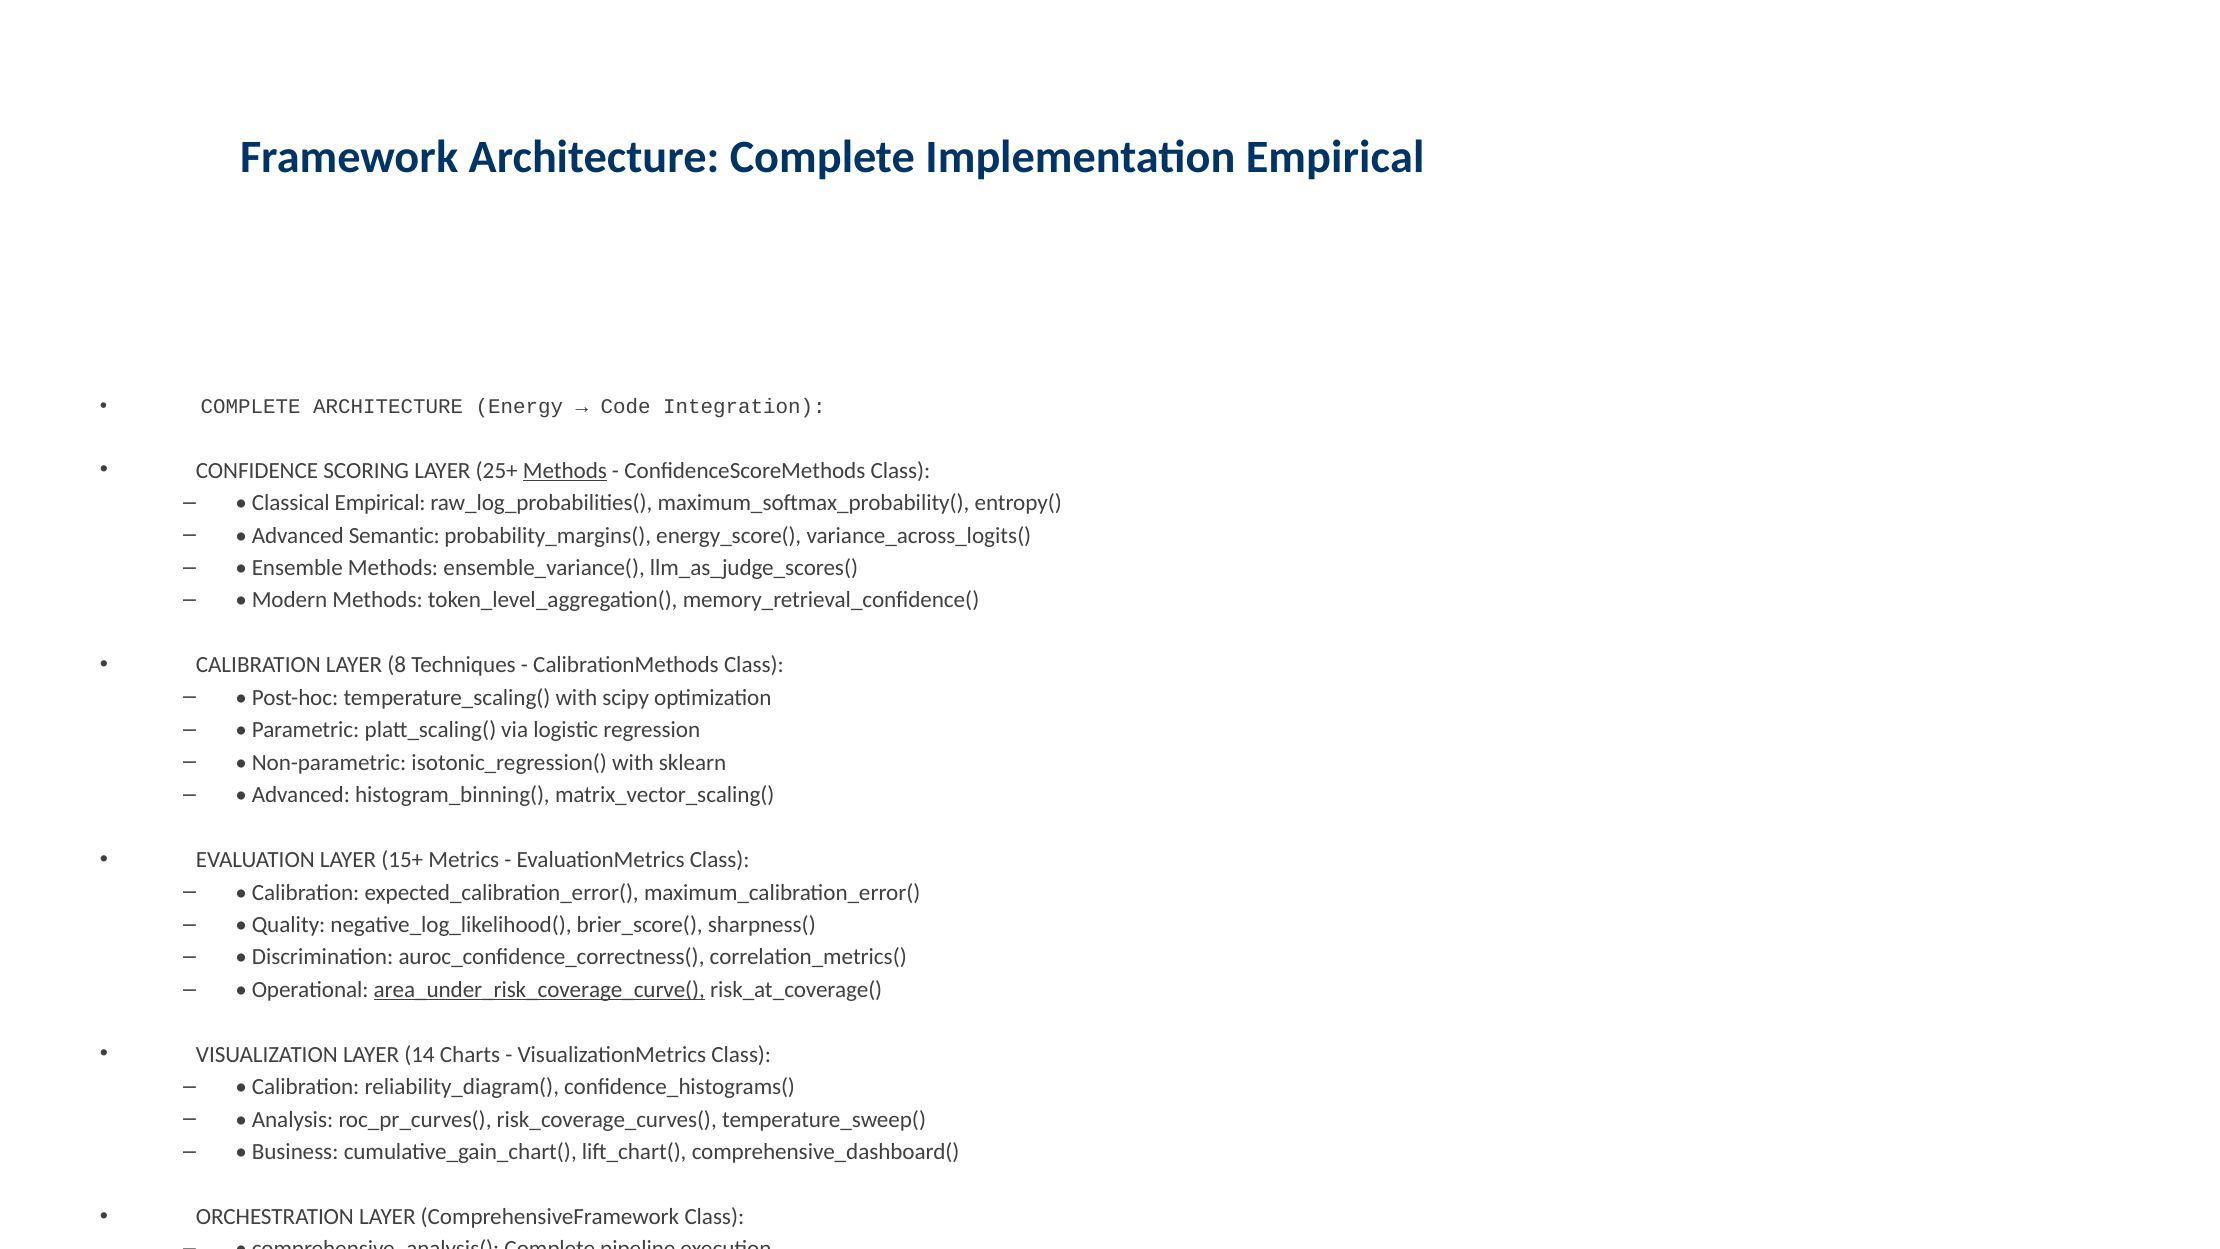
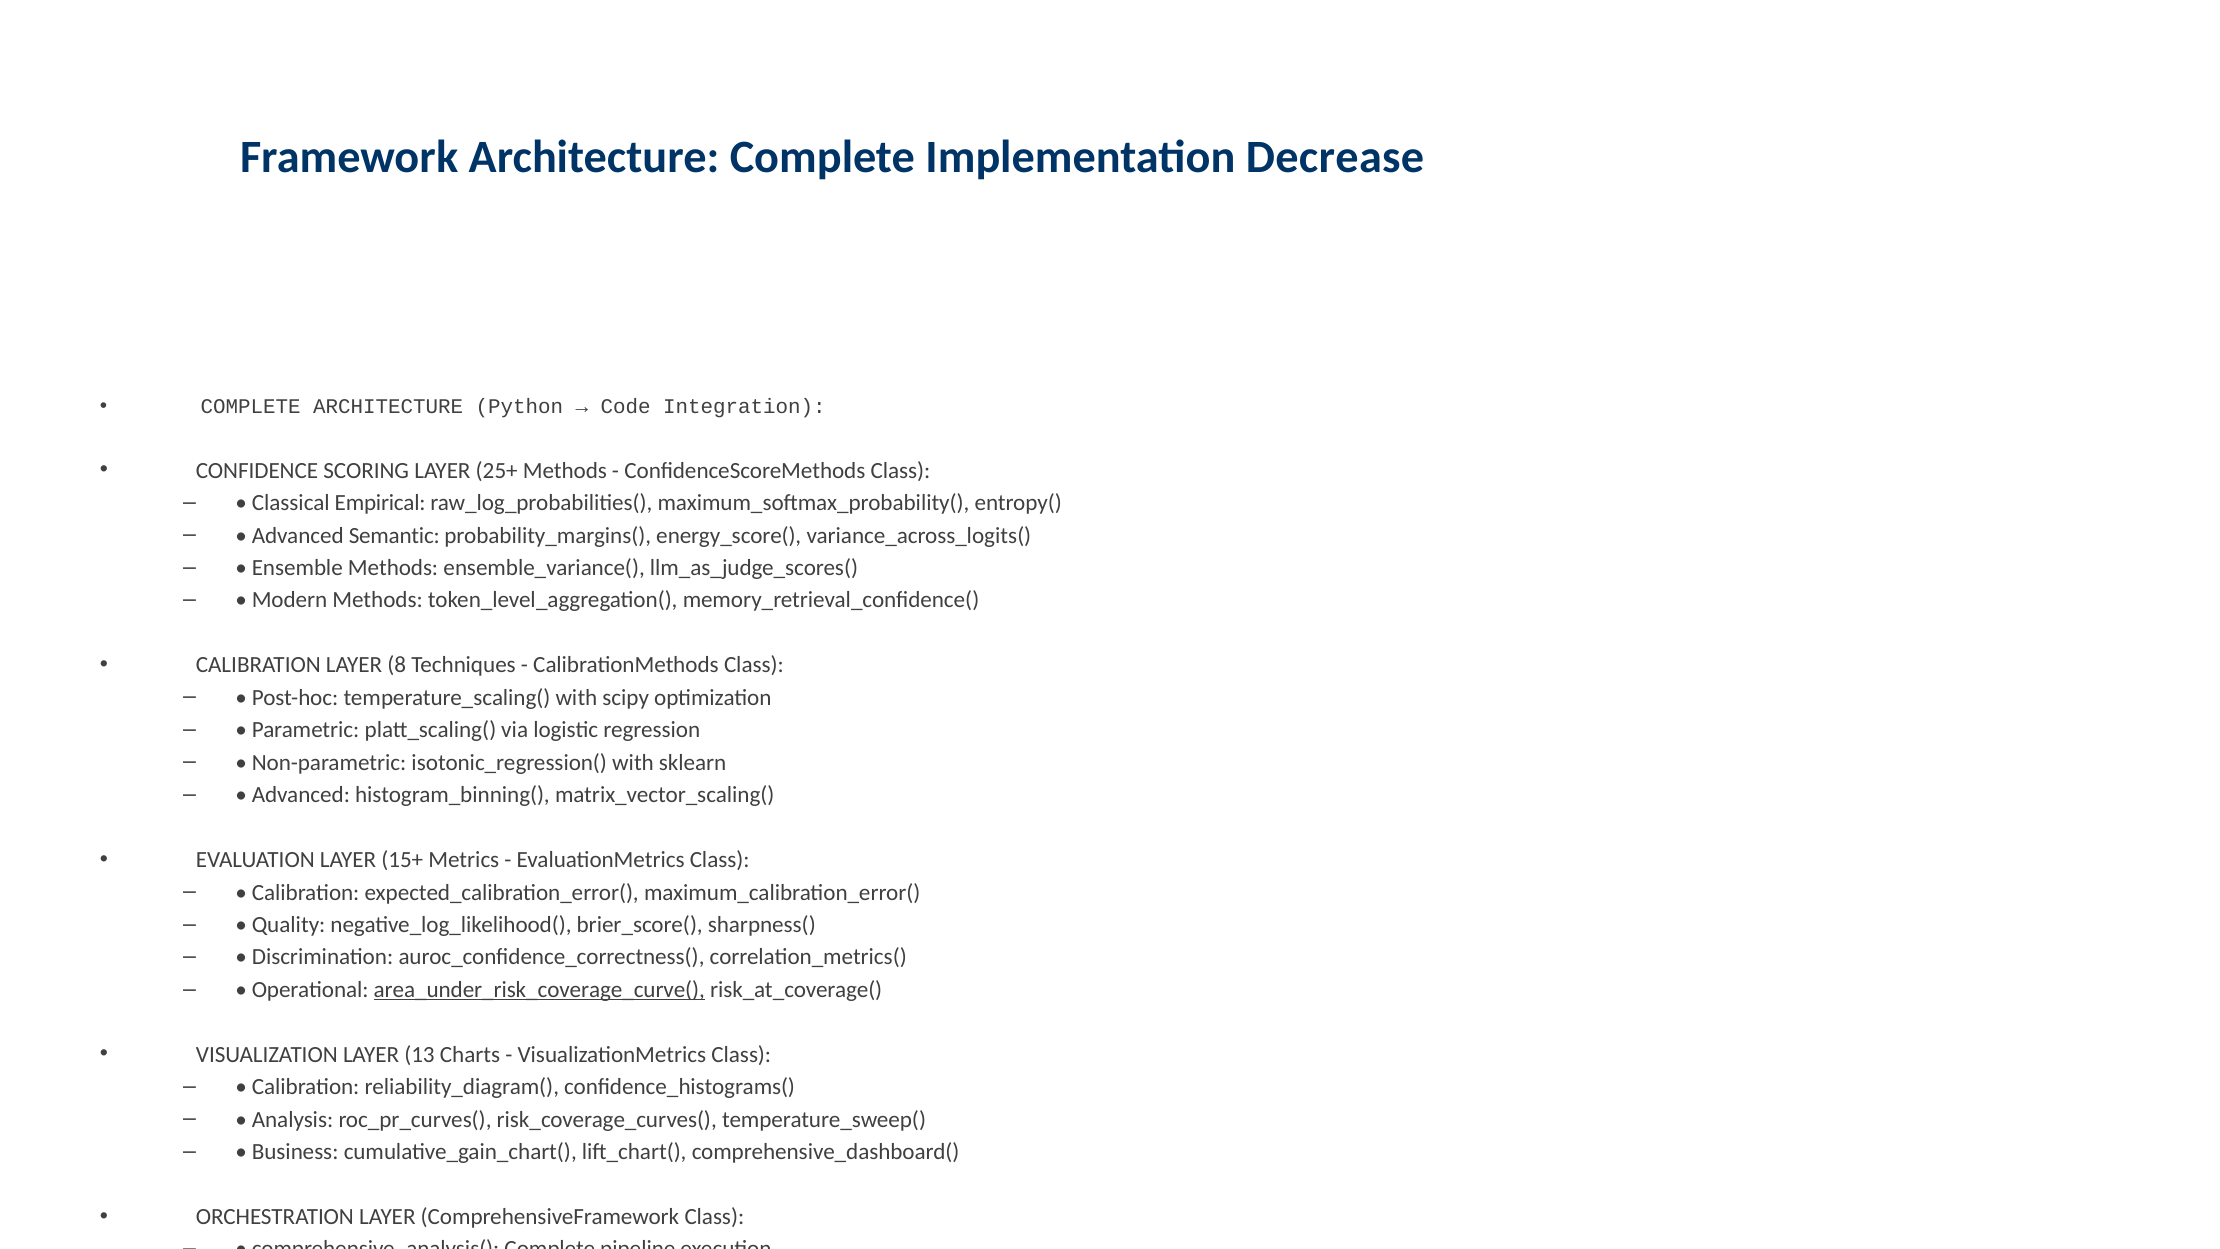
Implementation Empirical: Empirical -> Decrease
Energy: Energy -> Python
Methods at (565, 470) underline: present -> none
14: 14 -> 13
